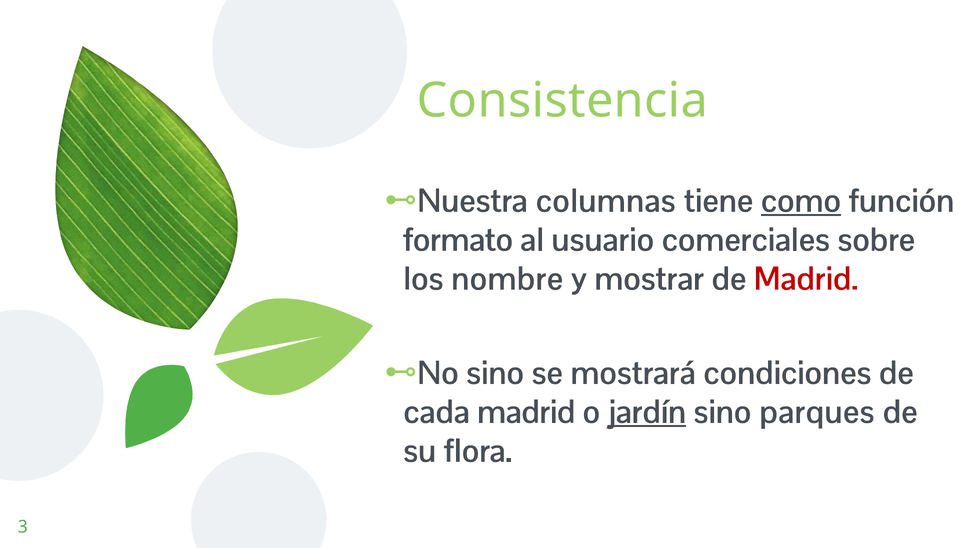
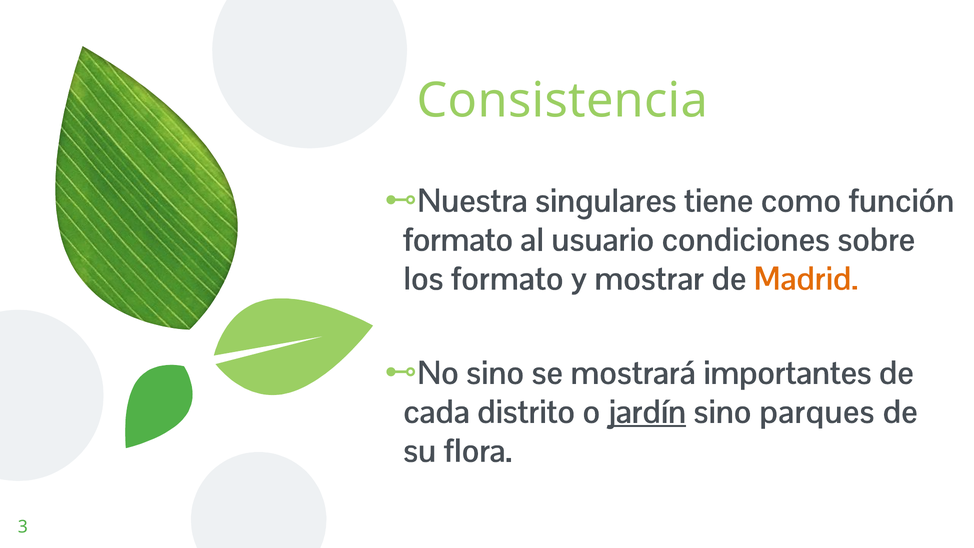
columnas: columnas -> singulares
como underline: present -> none
comerciales: comerciales -> condiciones
los nombre: nombre -> formato
Madrid at (806, 279) colour: red -> orange
condiciones: condiciones -> importantes
cada madrid: madrid -> distrito
